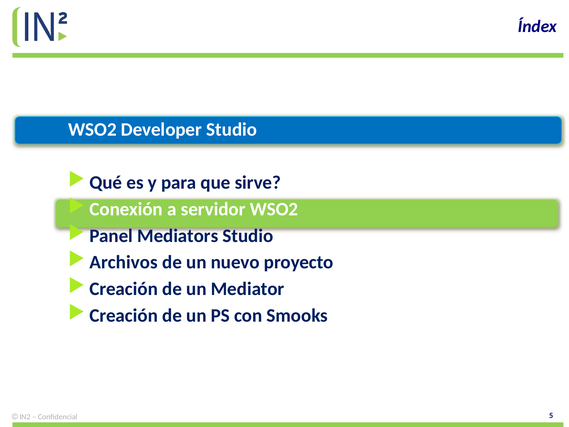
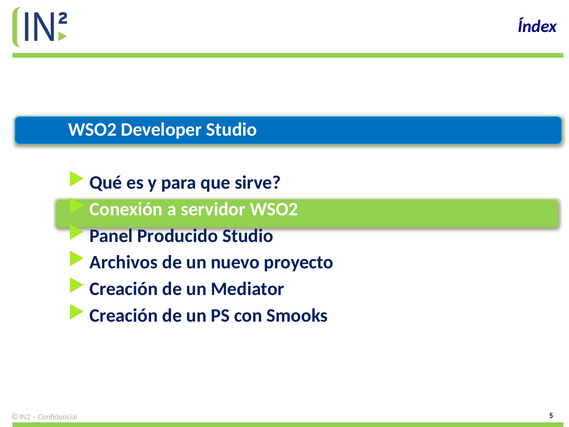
Mediators: Mediators -> Producido
